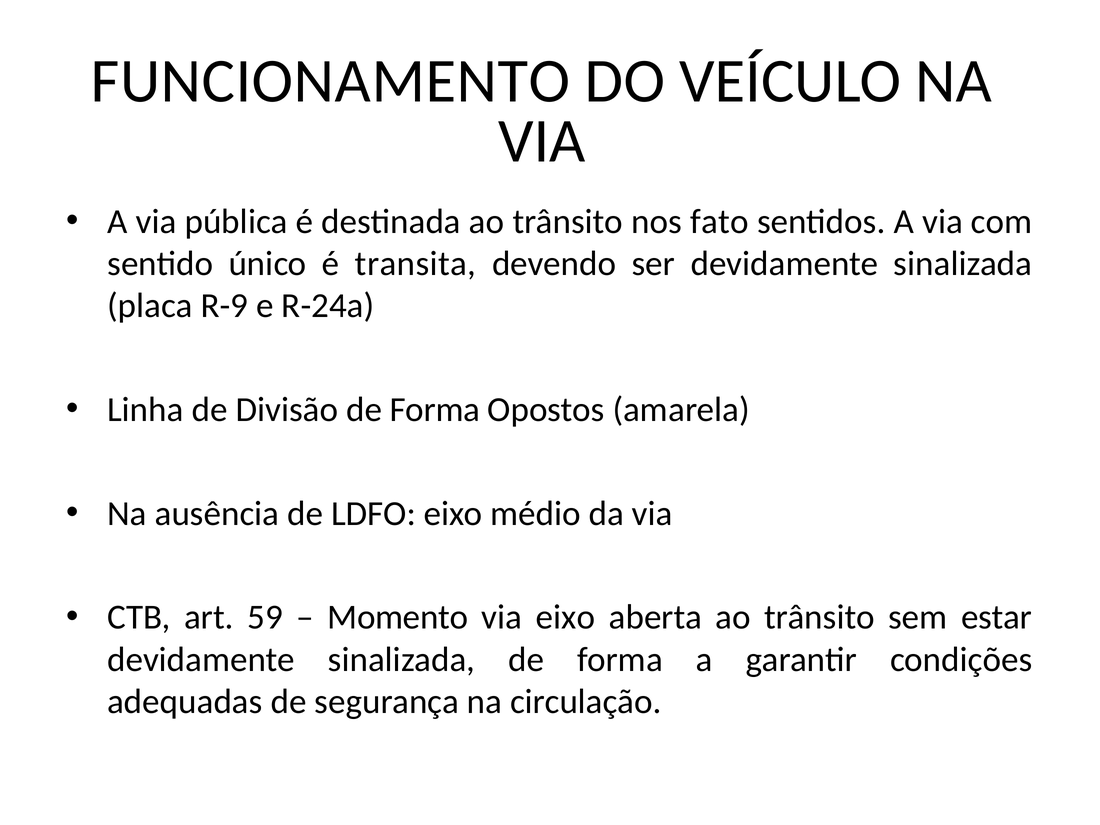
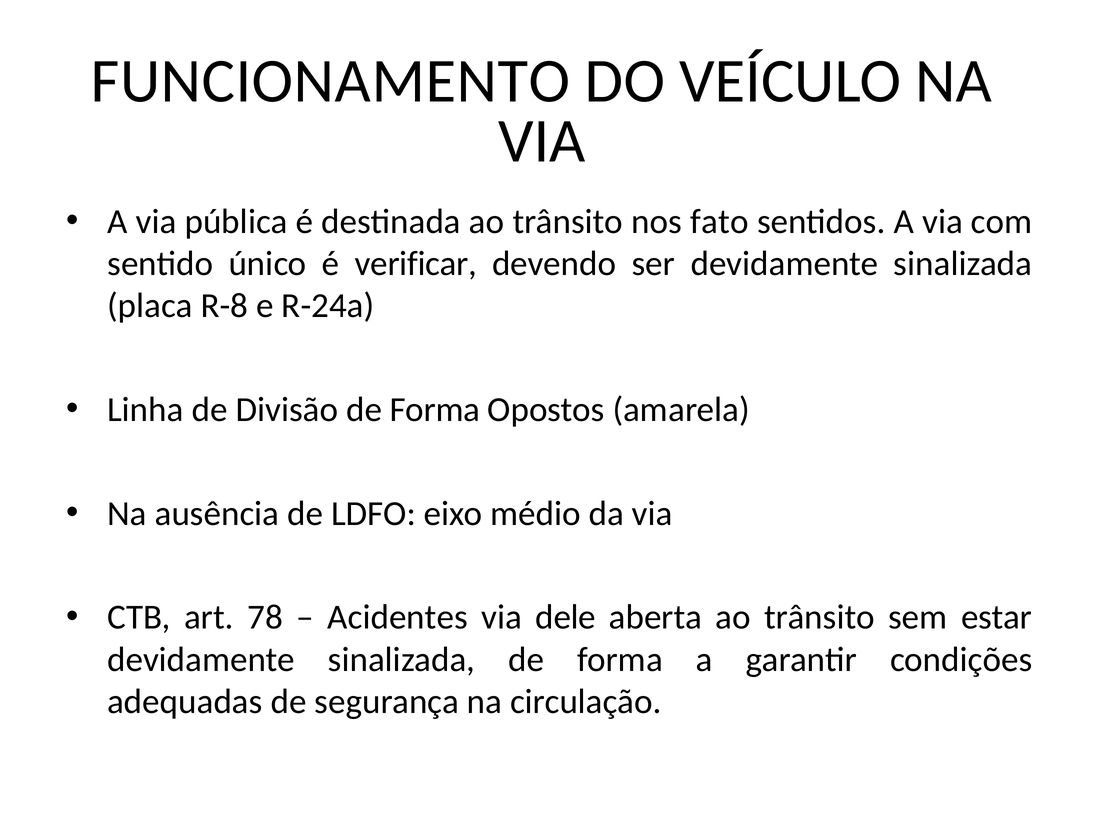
transita: transita -> verificar
R-9: R-9 -> R-8
59: 59 -> 78
Momento: Momento -> Acidentes
via eixo: eixo -> dele
